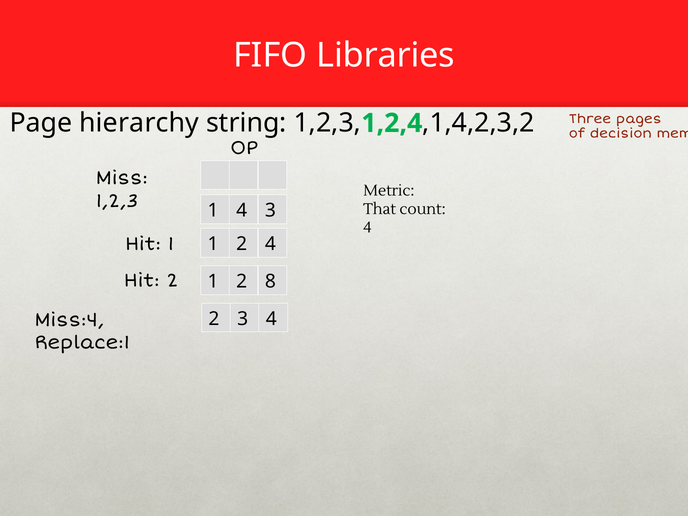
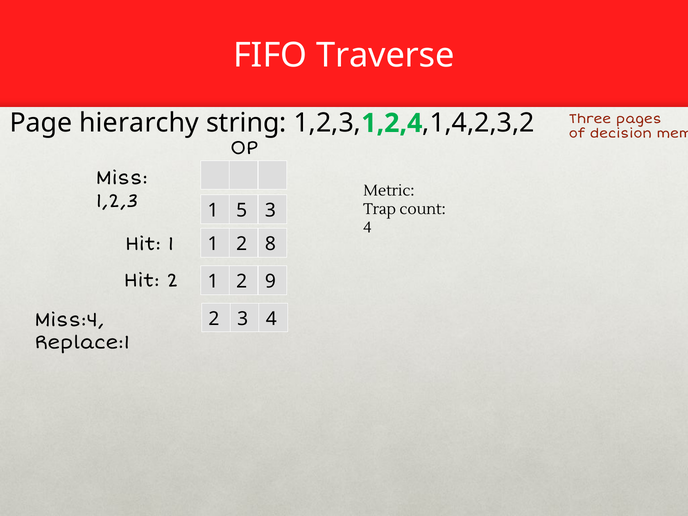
Libraries: Libraries -> Traverse
That: That -> Trap
1 4: 4 -> 5
2 4: 4 -> 8
8: 8 -> 9
